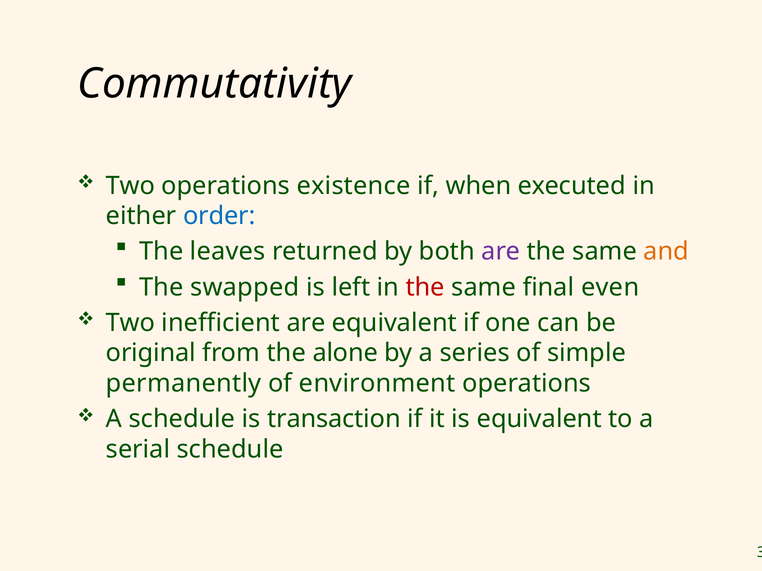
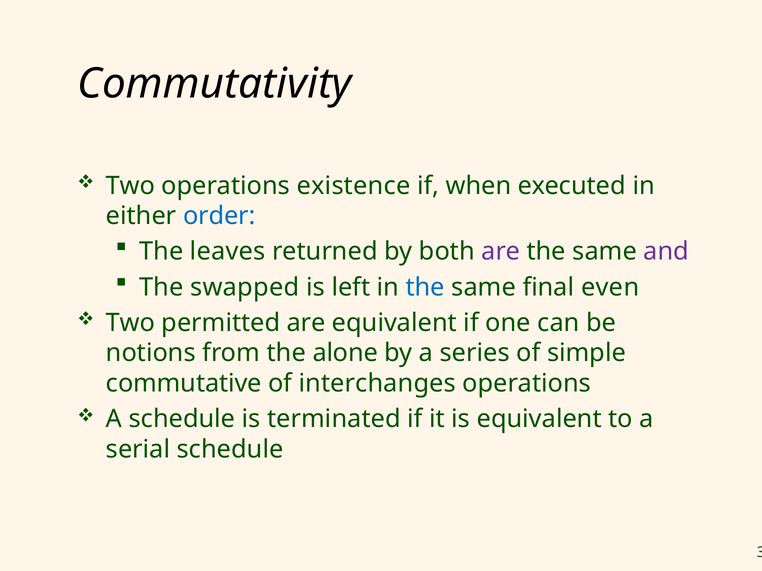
and colour: orange -> purple
the at (425, 287) colour: red -> blue
inefficient: inefficient -> permitted
original: original -> notions
permanently: permanently -> commutative
environment: environment -> interchanges
transaction: transaction -> terminated
